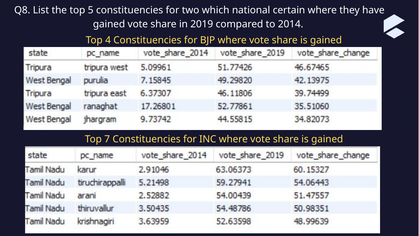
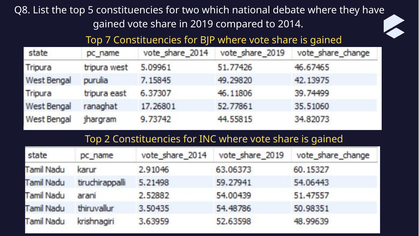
certain: certain -> debate
4: 4 -> 7
7: 7 -> 2
